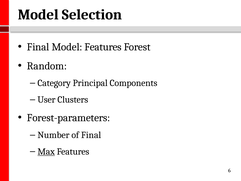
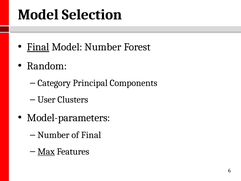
Final at (38, 47) underline: none -> present
Model Features: Features -> Number
Forest-parameters: Forest-parameters -> Model-parameters
